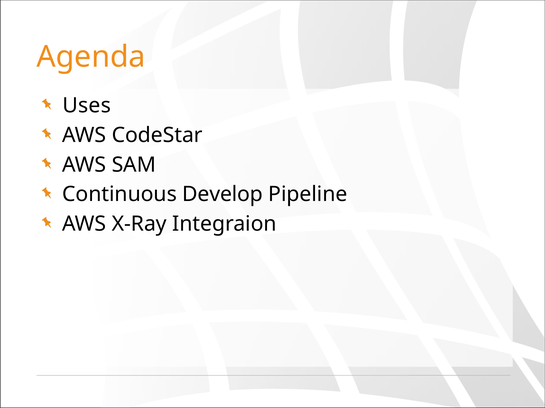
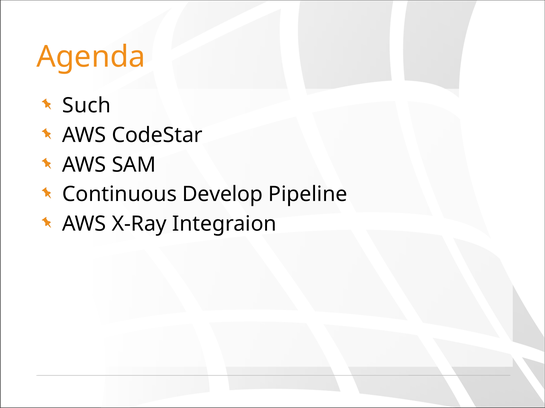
Uses: Uses -> Such
